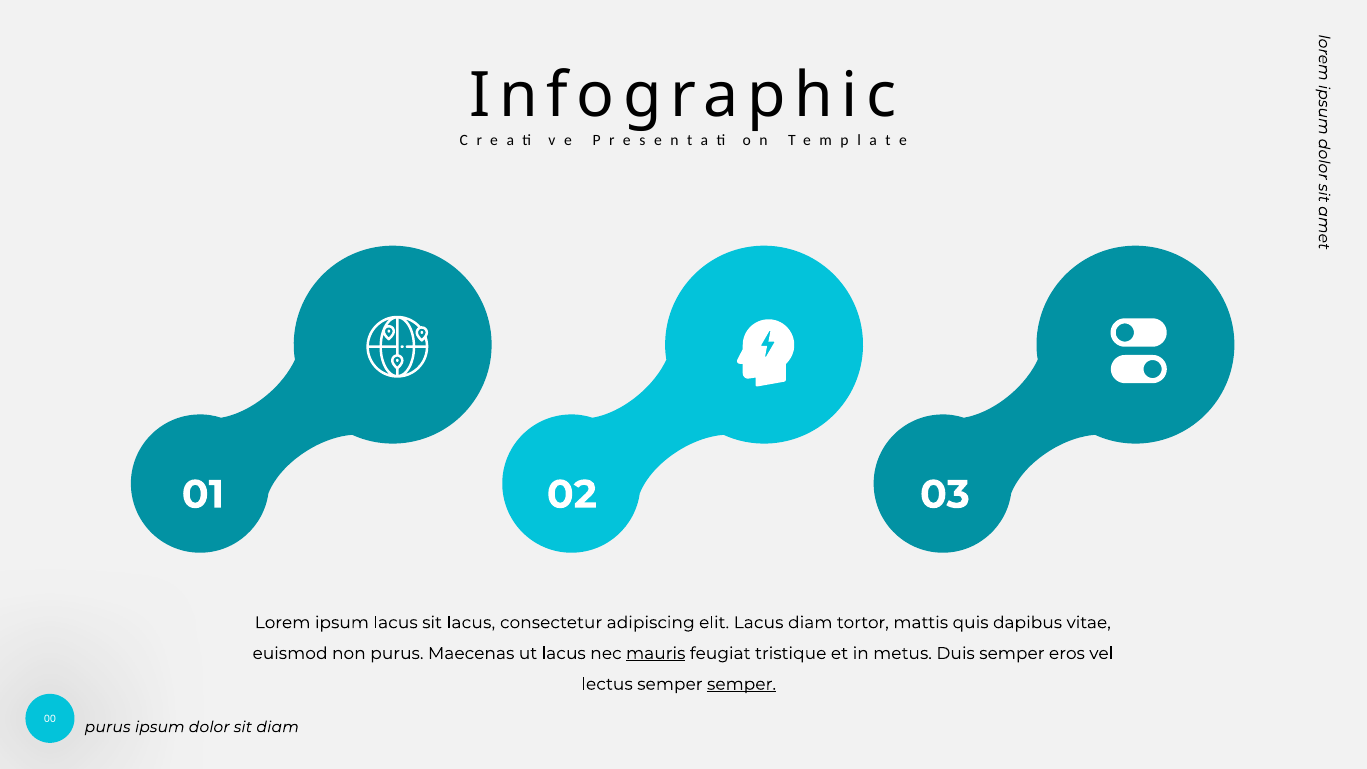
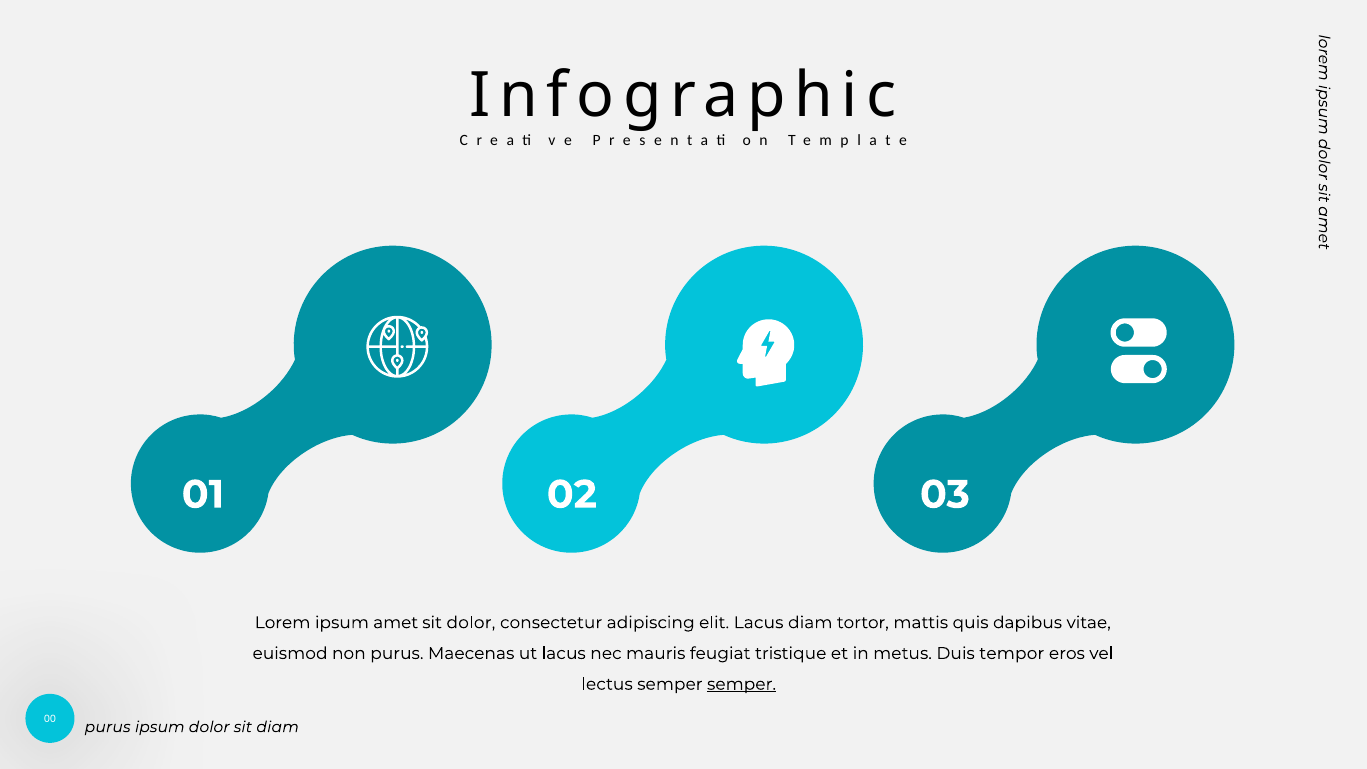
ipsum lacus: lacus -> amet
sit lacus: lacus -> dolor
mauris underline: present -> none
Duis semper: semper -> tempor
